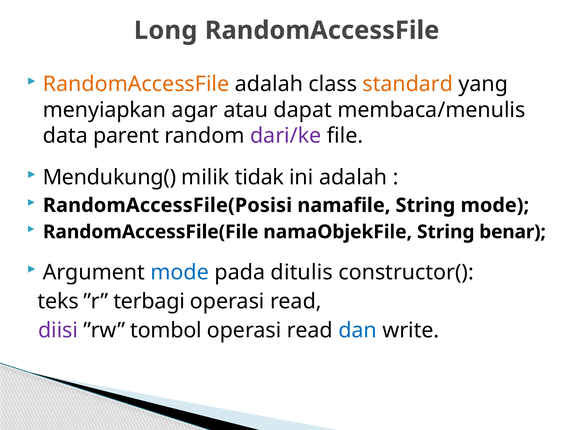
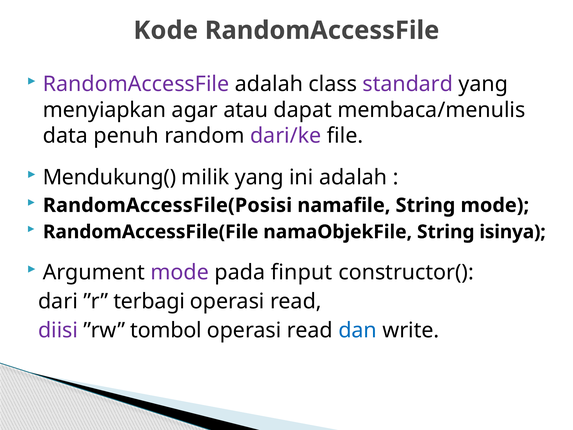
Long: Long -> Kode
RandomAccessFile at (136, 84) colour: orange -> purple
standard colour: orange -> purple
parent: parent -> penuh
milik tidak: tidak -> yang
benar: benar -> isinya
mode at (180, 272) colour: blue -> purple
ditulis: ditulis -> finput
teks: teks -> dari
